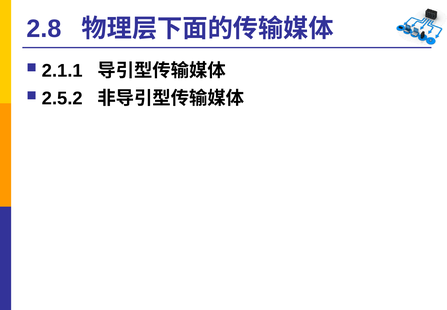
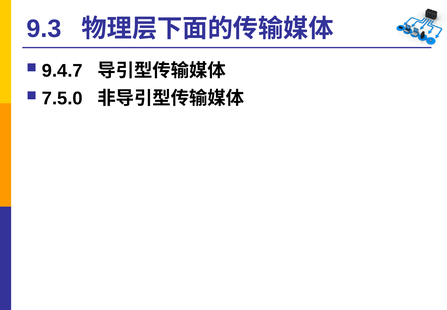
2.8: 2.8 -> 9.3
2.1.1: 2.1.1 -> 9.4.7
2.5.2: 2.5.2 -> 7.5.0
